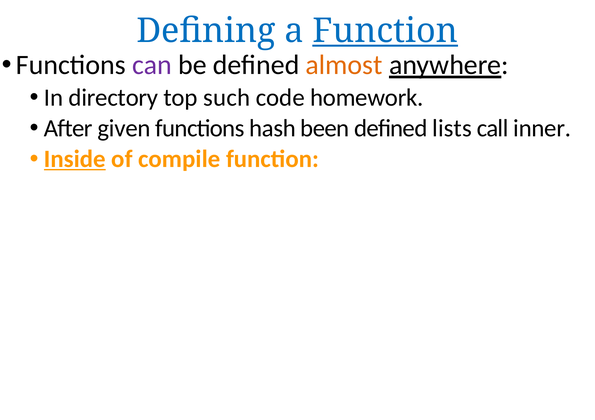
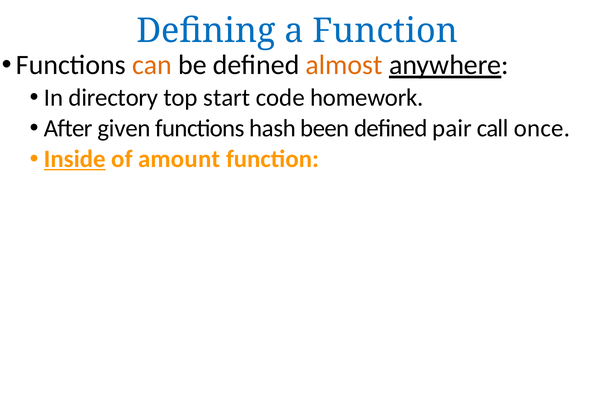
Function at (385, 31) underline: present -> none
can colour: purple -> orange
such: such -> start
lists: lists -> pair
inner: inner -> once
compile: compile -> amount
